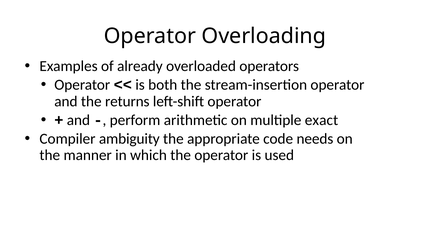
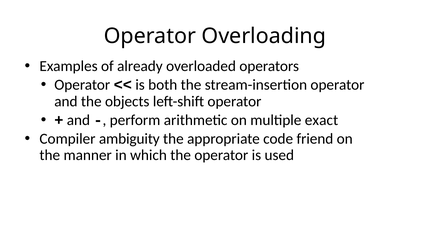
returns: returns -> objects
needs: needs -> friend
